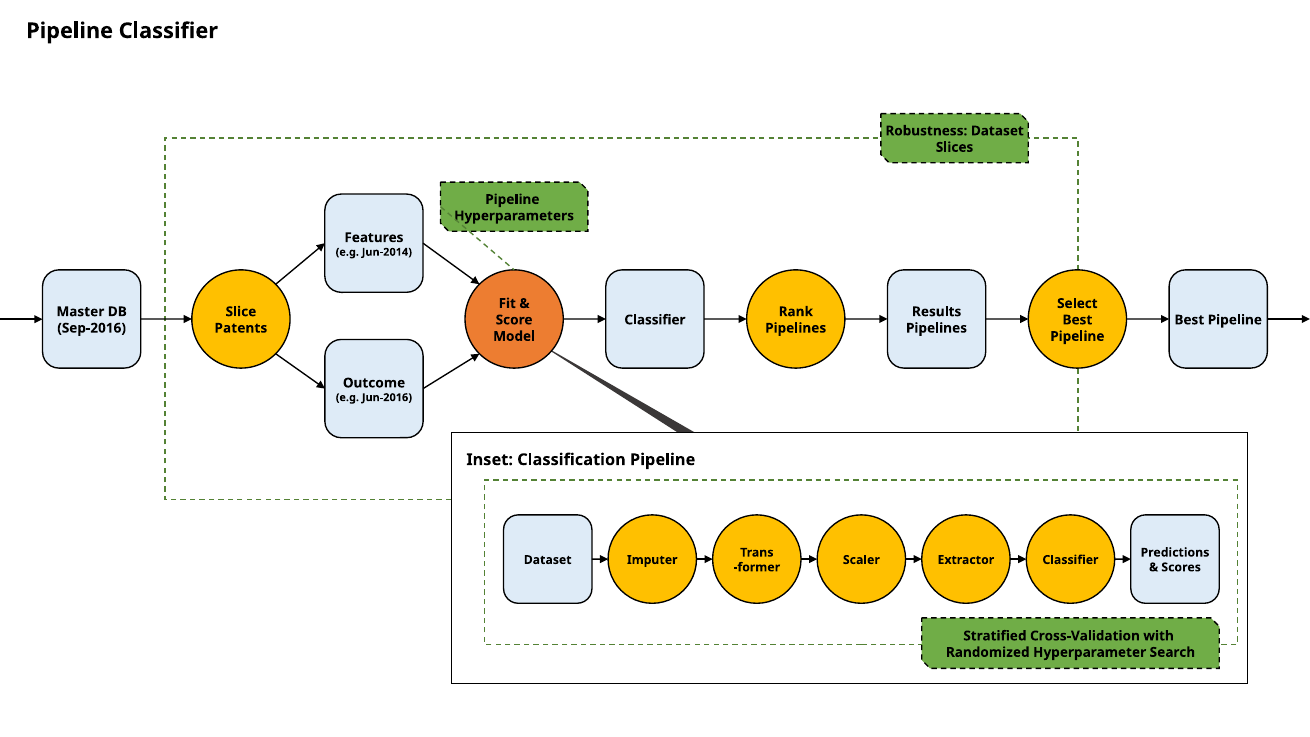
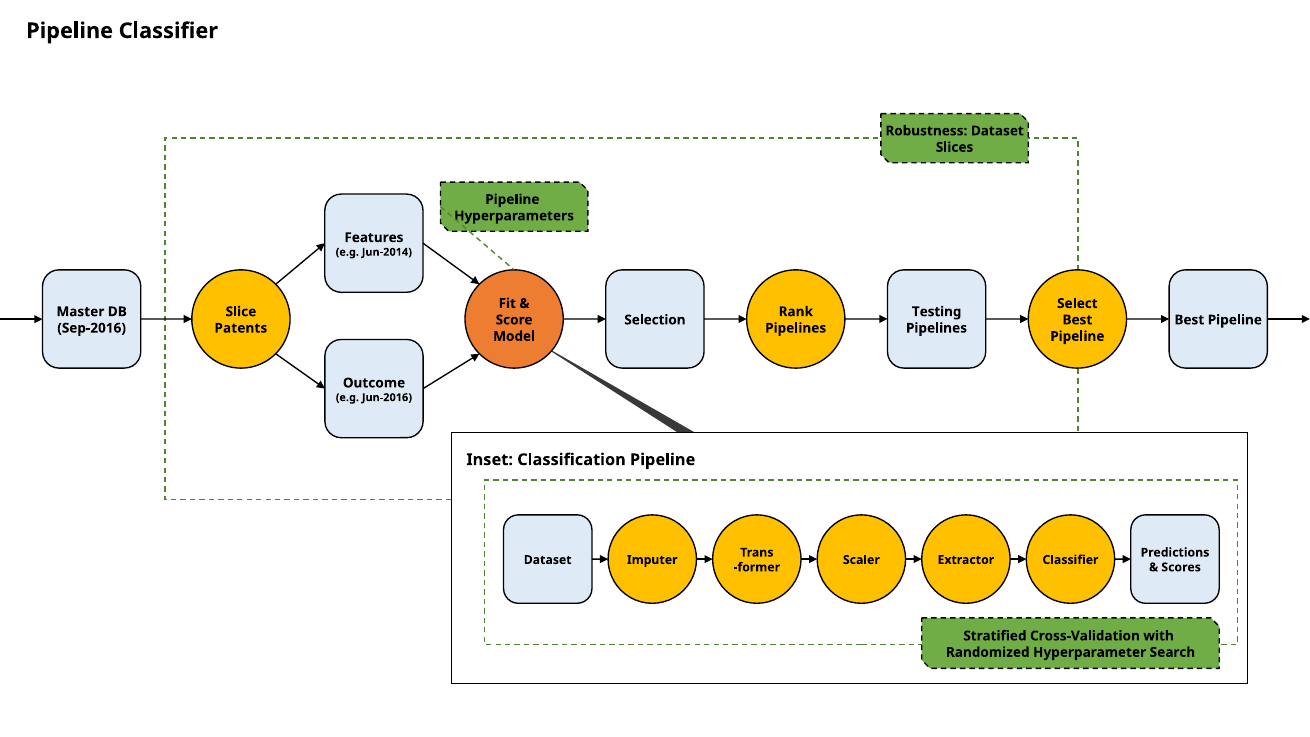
Results: Results -> Testing
Classifier at (655, 320): Classifier -> Selection
